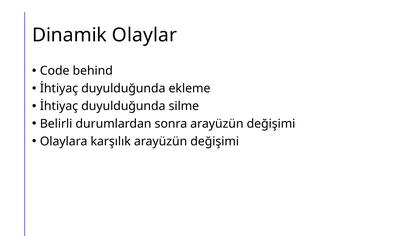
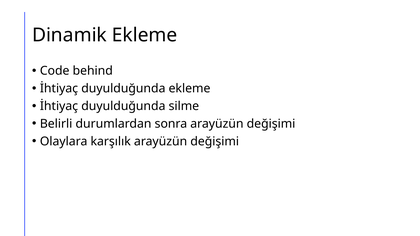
Dinamik Olaylar: Olaylar -> Ekleme
